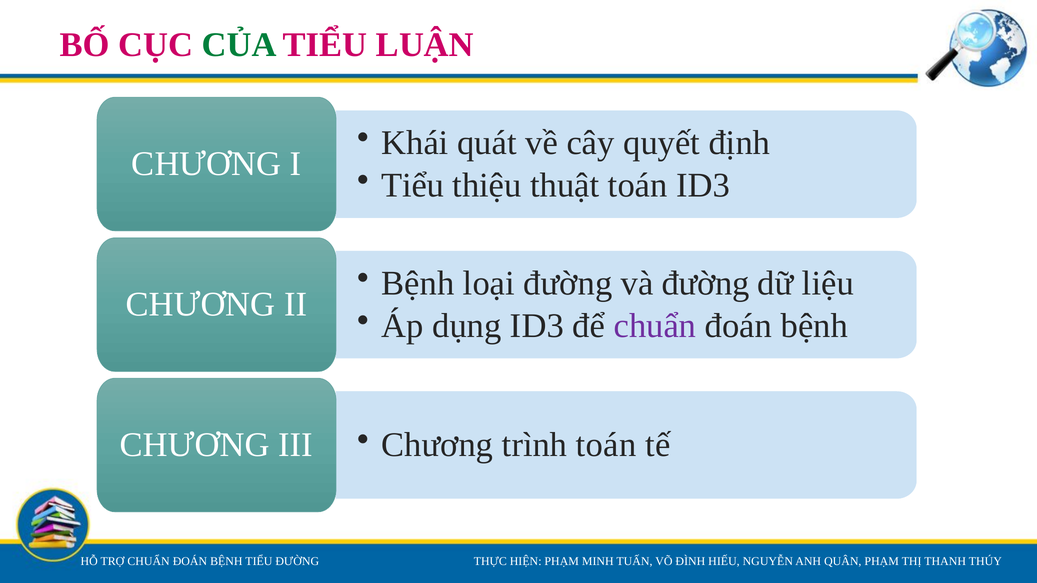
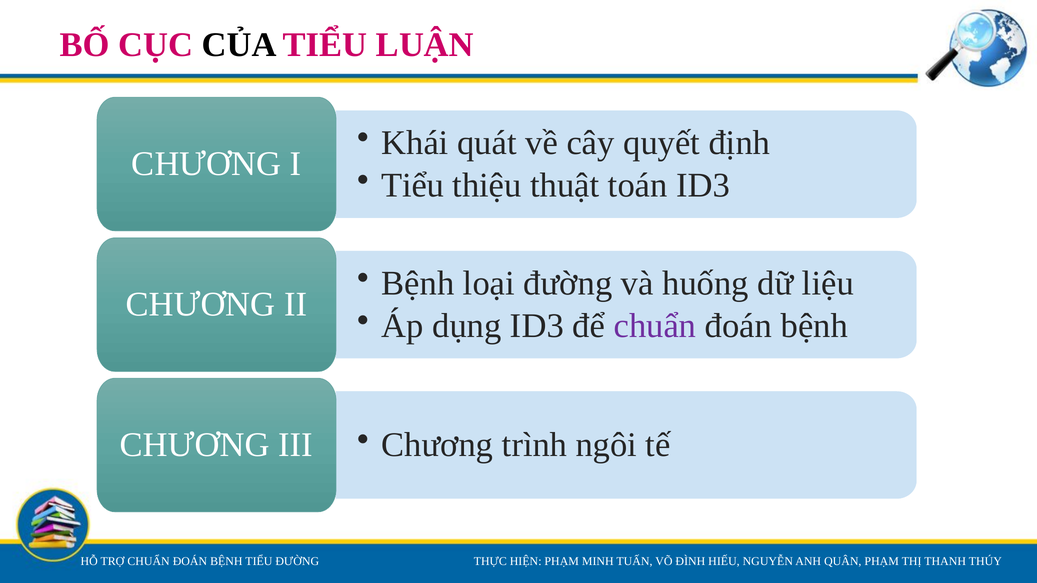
CỦA colour: green -> black
và đường: đường -> huống
trình toán: toán -> ngôi
